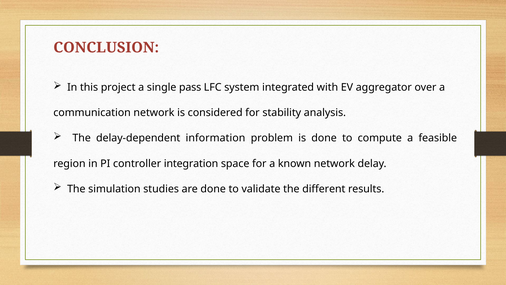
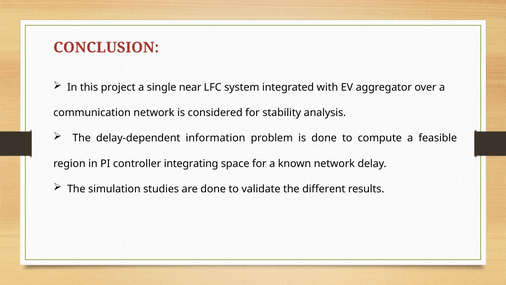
pass: pass -> near
integration: integration -> integrating
